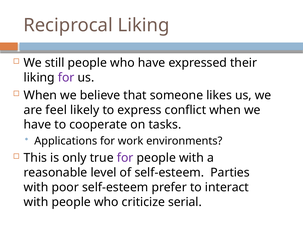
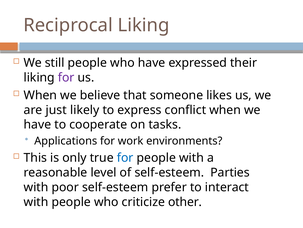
feel: feel -> just
for at (125, 157) colour: purple -> blue
serial: serial -> other
